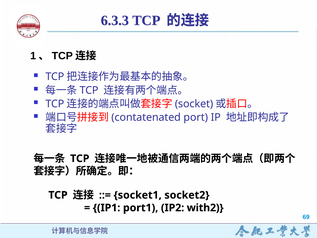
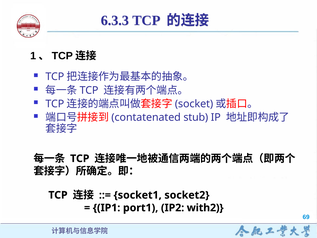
port: port -> stub
